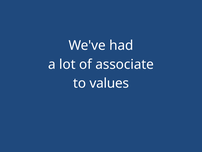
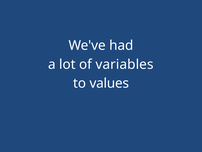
associate: associate -> variables
